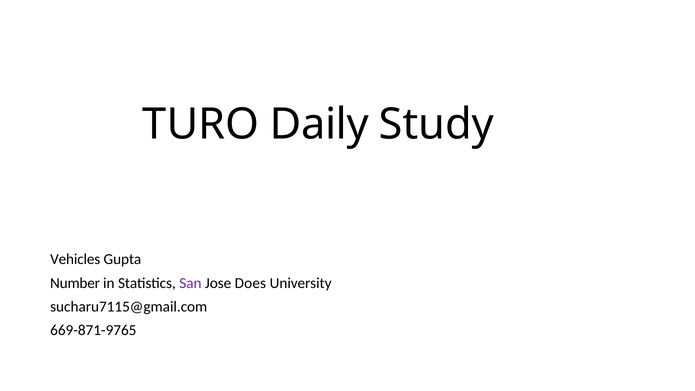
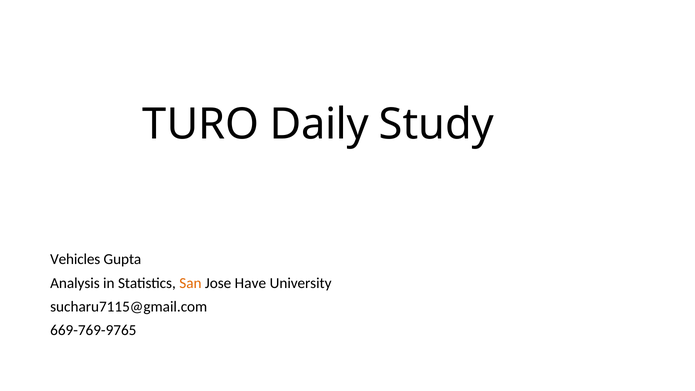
Number: Number -> Analysis
San colour: purple -> orange
Does: Does -> Have
669-871-9765: 669-871-9765 -> 669-769-9765
